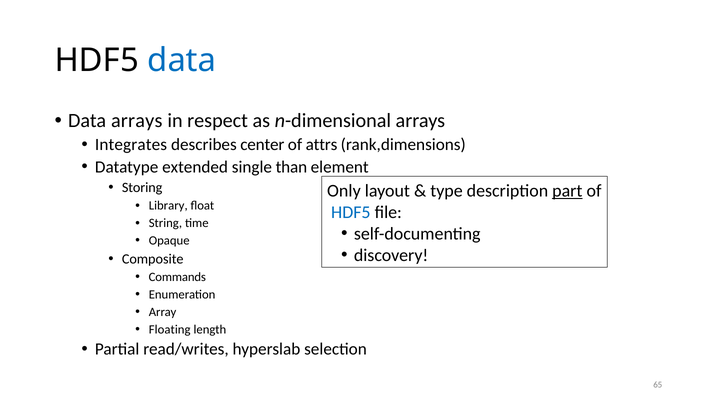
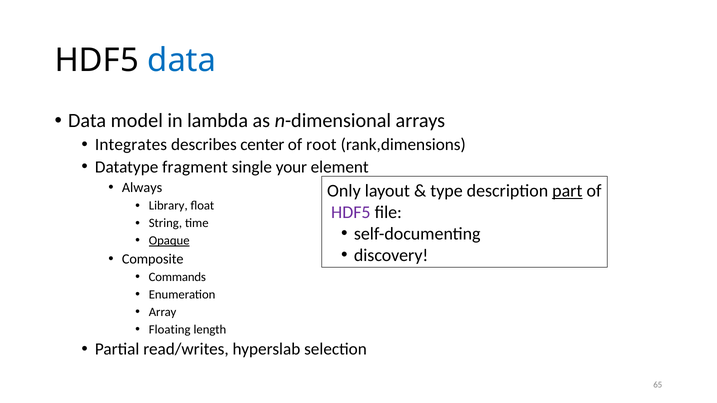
Data arrays: arrays -> model
respect: respect -> lambda
attrs: attrs -> root
extended: extended -> fragment
than: than -> your
Storing: Storing -> Always
HDF5 at (351, 212) colour: blue -> purple
Opaque underline: none -> present
